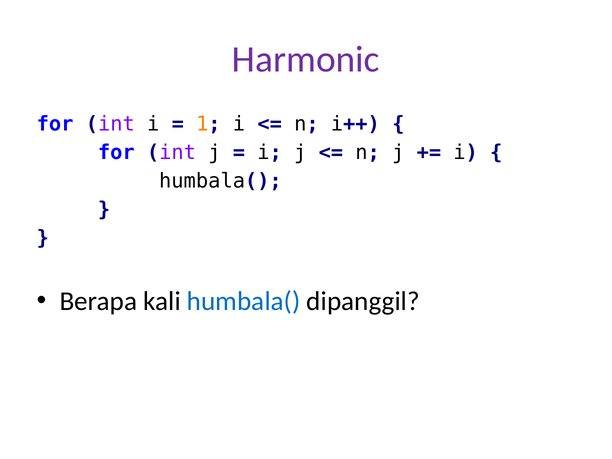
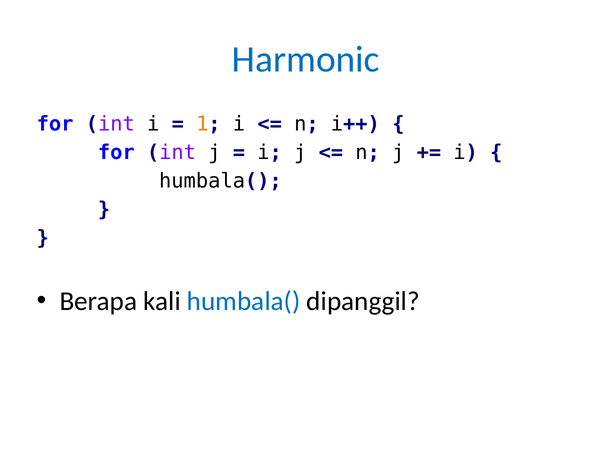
Harmonic colour: purple -> blue
